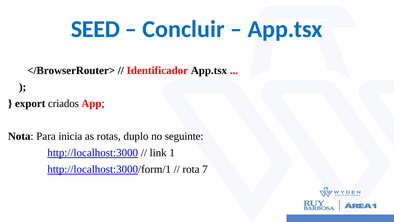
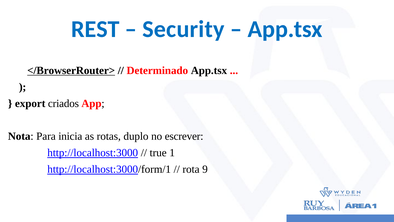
SEED: SEED -> REST
Concluir: Concluir -> Security
</BrowserRouter> underline: none -> present
Identificador: Identificador -> Determinado
seguinte: seguinte -> escrever
link: link -> true
7: 7 -> 9
